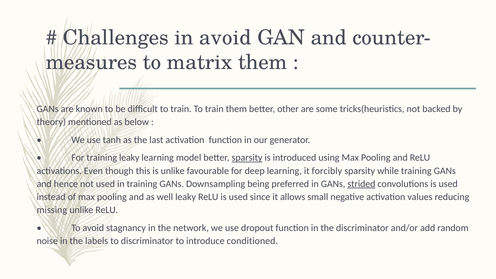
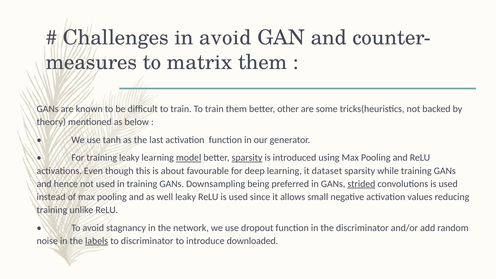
model underline: none -> present
is unlike: unlike -> about
forcibly: forcibly -> dataset
missing at (52, 210): missing -> training
labels underline: none -> present
conditioned: conditioned -> downloaded
